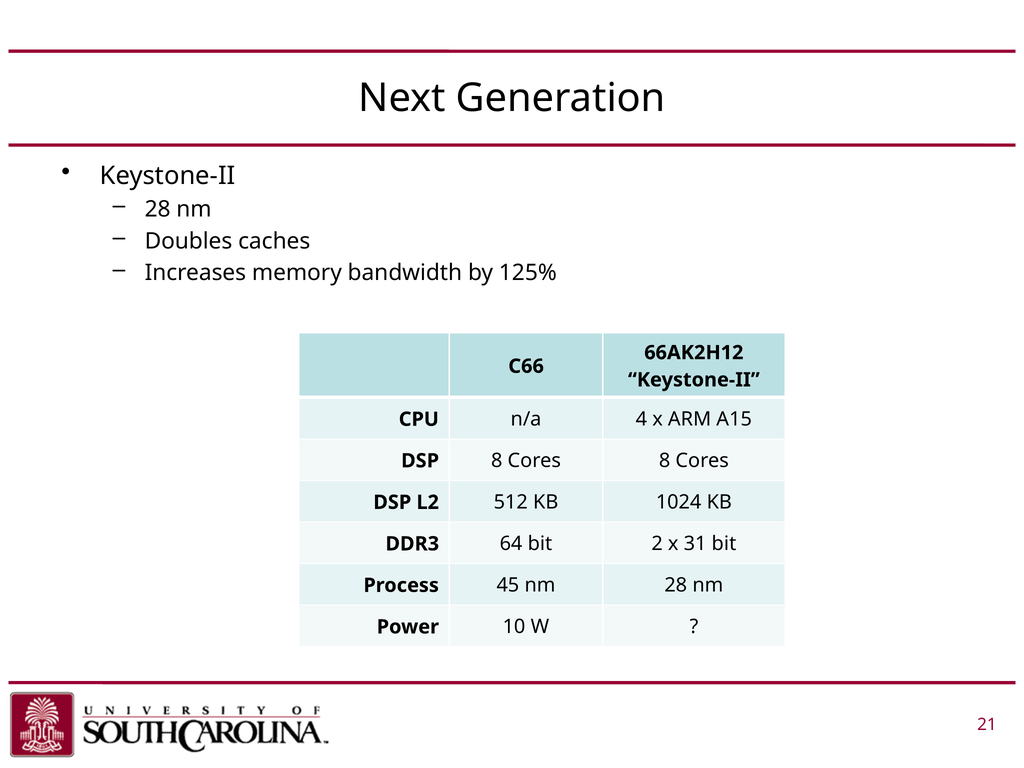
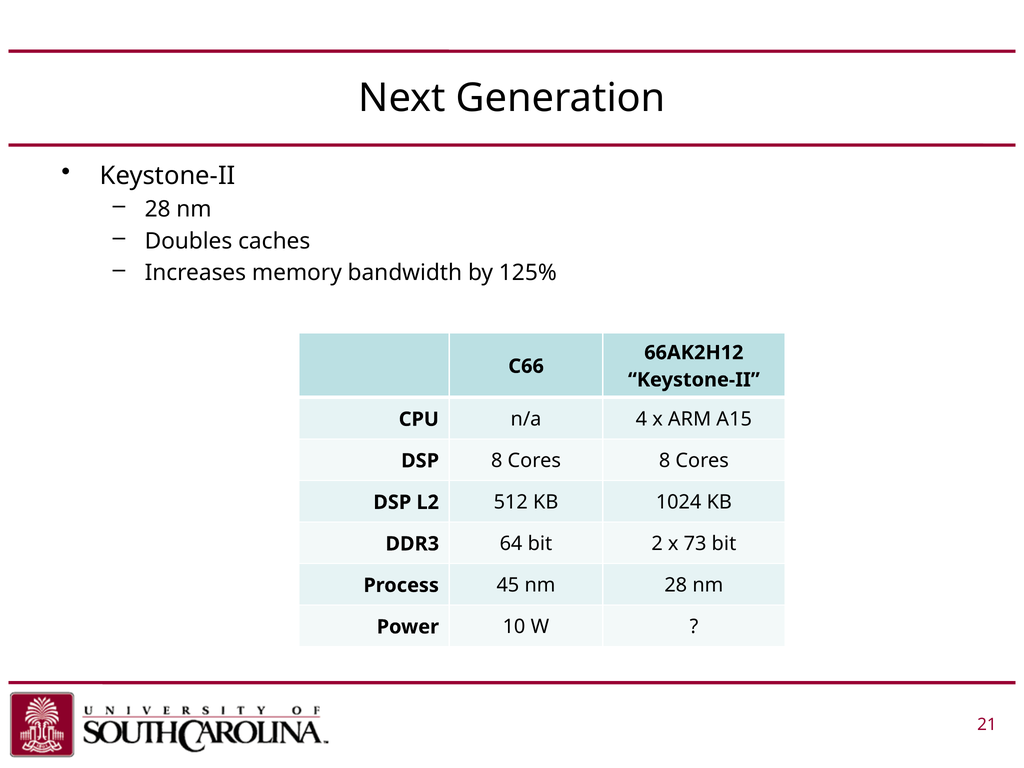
31: 31 -> 73
